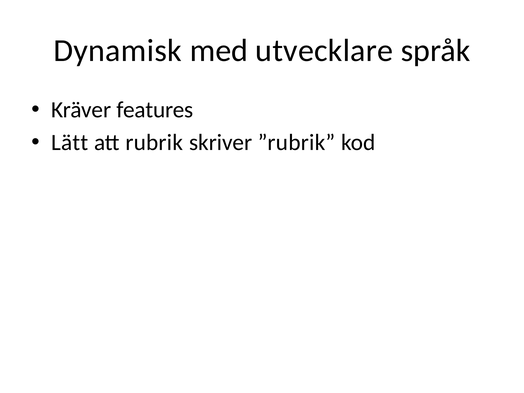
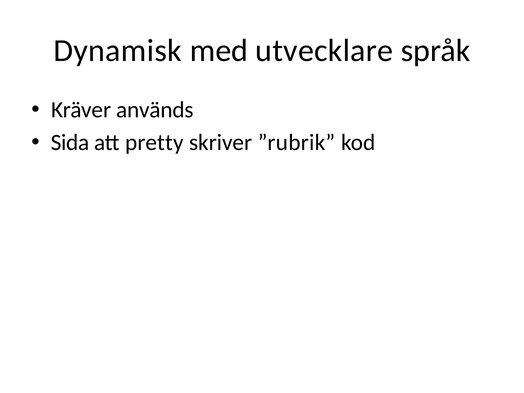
features: features -> används
Lätt: Lätt -> Sida
rubrik: rubrik -> pretty
